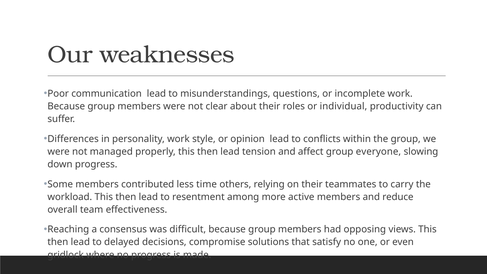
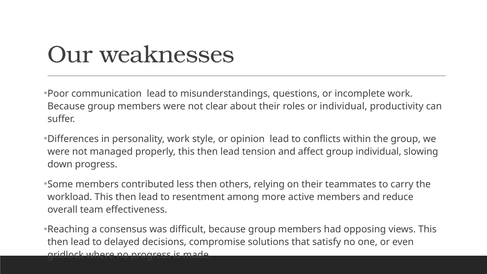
group everyone: everyone -> individual
less time: time -> then
